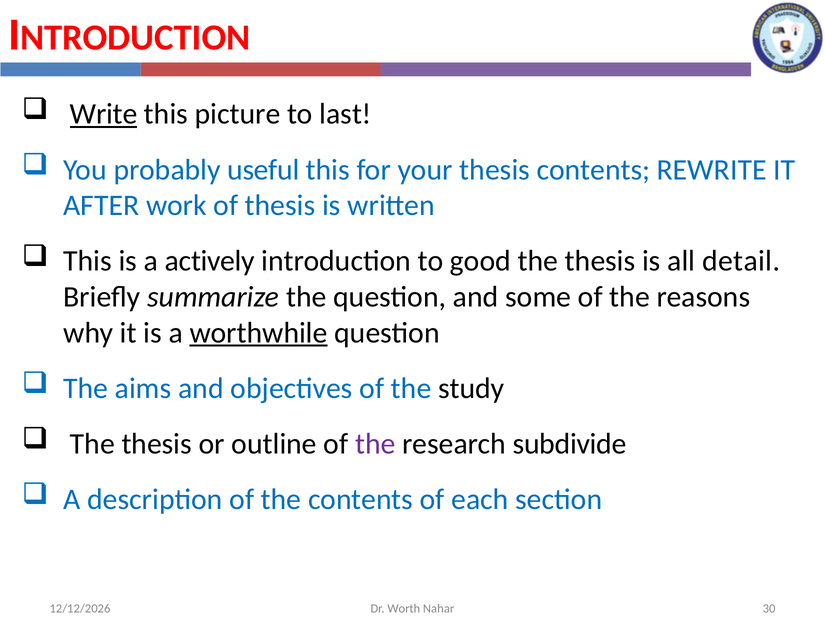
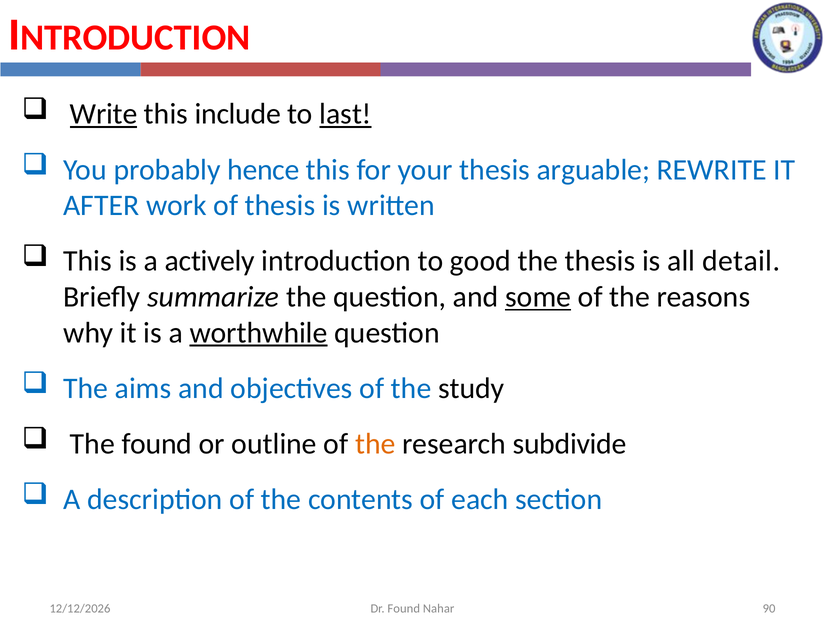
picture: picture -> include
last underline: none -> present
useful: useful -> hence
thesis contents: contents -> arguable
some underline: none -> present
thesis at (157, 444): thesis -> found
the at (375, 444) colour: purple -> orange
Dr Worth: Worth -> Found
30: 30 -> 90
